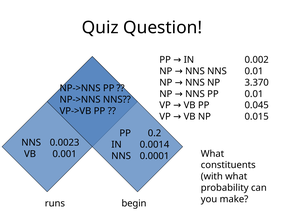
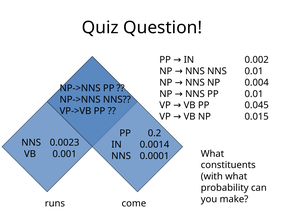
3.370: 3.370 -> 0.004
begin: begin -> come
